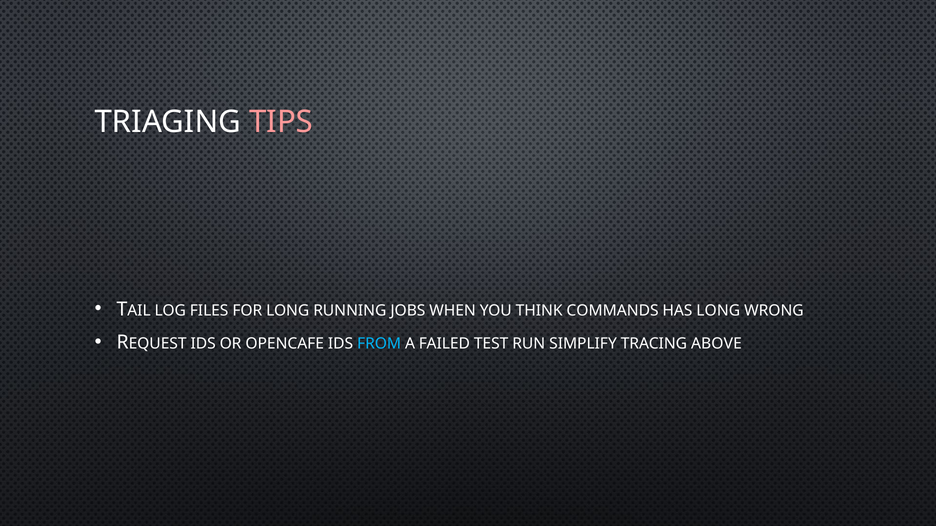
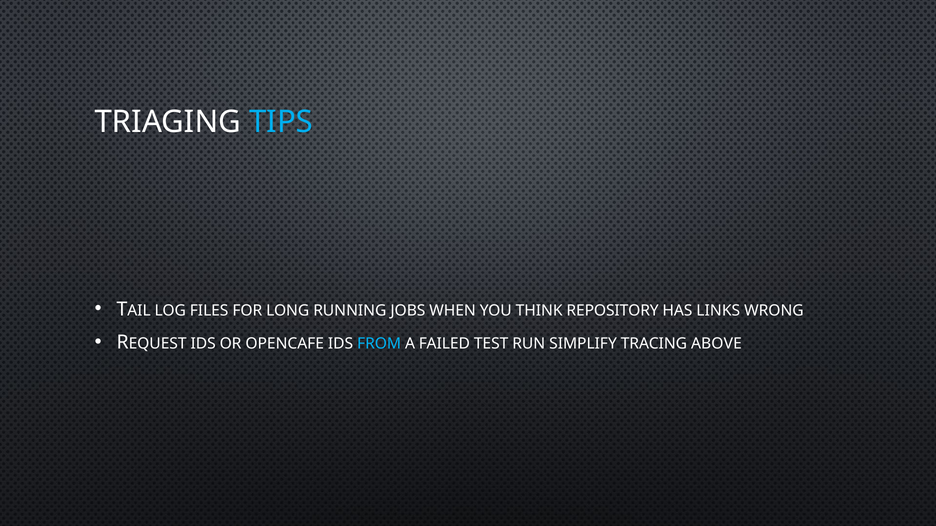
TIPS colour: pink -> light blue
COMMANDS: COMMANDS -> REPOSITORY
HAS LONG: LONG -> LINKS
